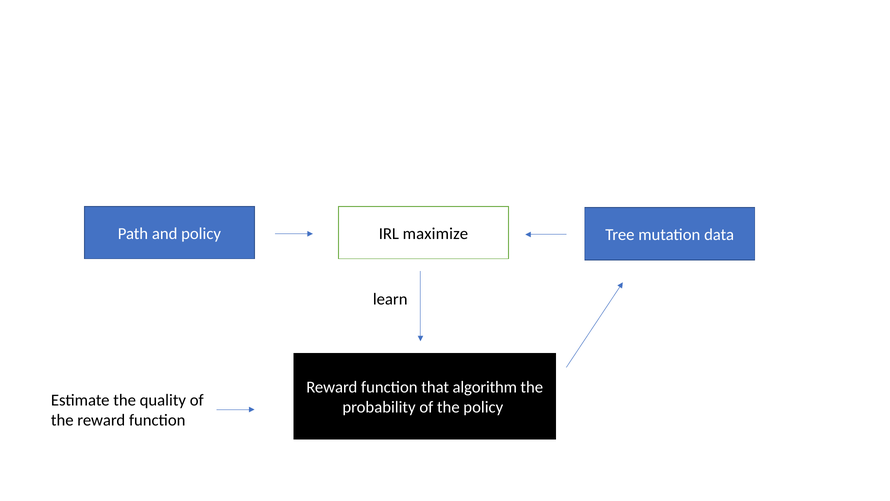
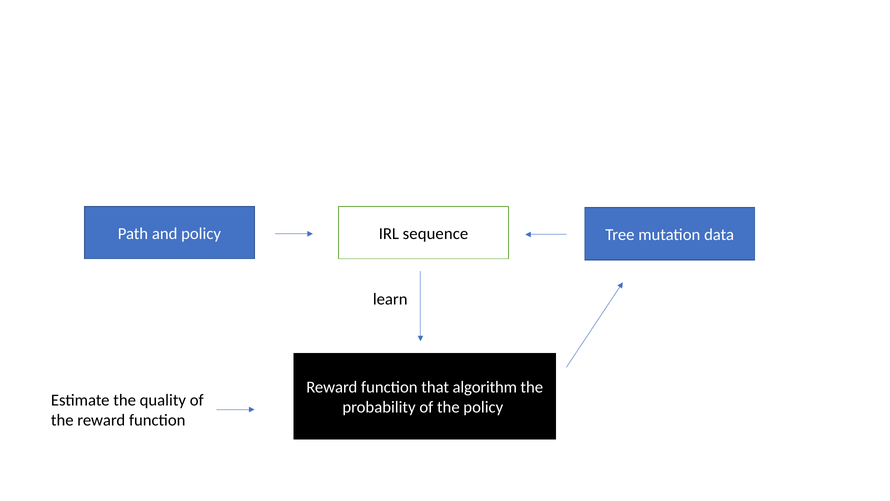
maximize: maximize -> sequence
